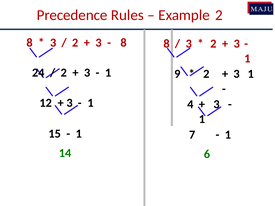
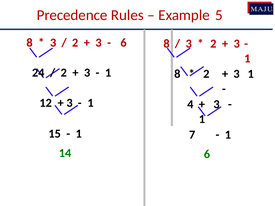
Example 2: 2 -> 5
8 at (124, 43): 8 -> 6
1 9: 9 -> 8
